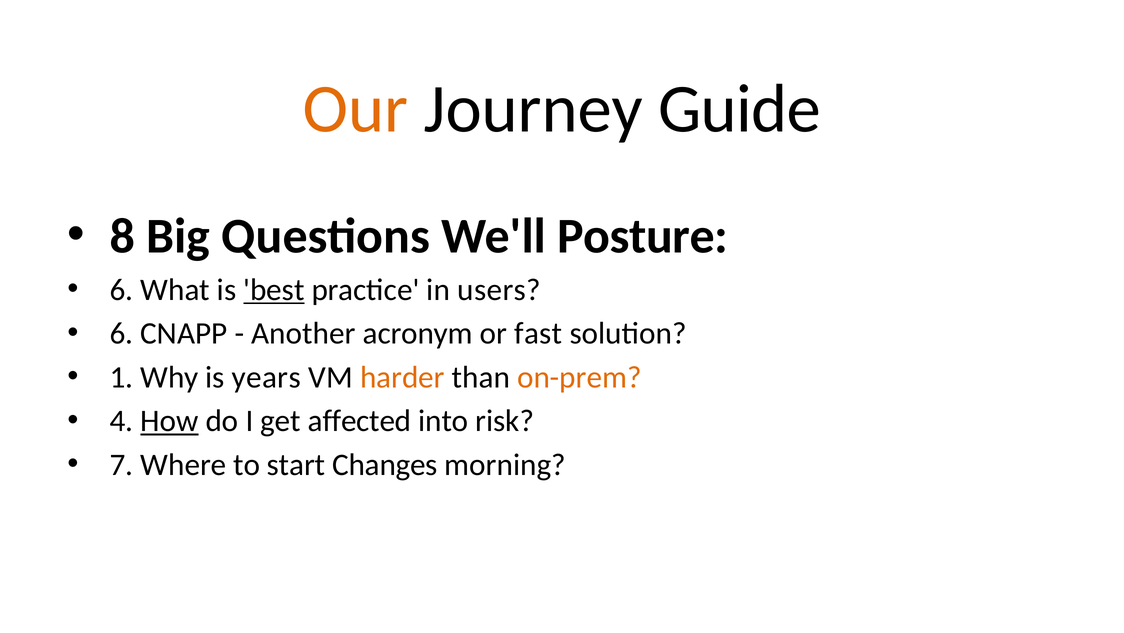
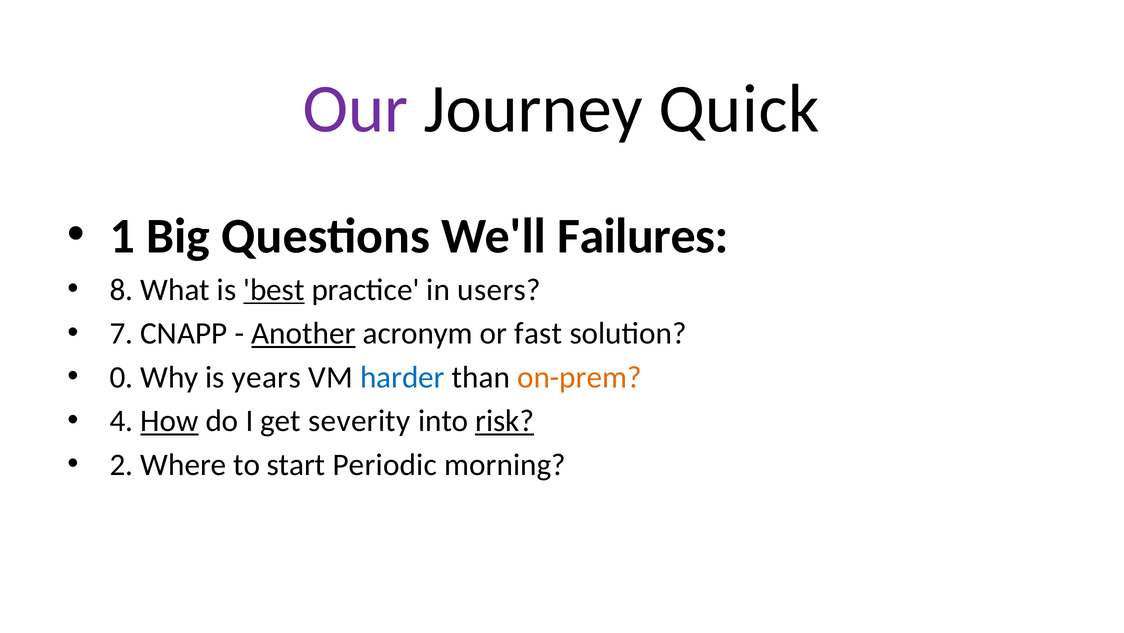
Our colour: orange -> purple
Guide: Guide -> Quick
8: 8 -> 1
Posture: Posture -> Failures
6 at (121, 289): 6 -> 8
6 at (121, 333): 6 -> 7
Another underline: none -> present
1: 1 -> 0
harder colour: orange -> blue
affected: affected -> severity
risk underline: none -> present
7: 7 -> 2
Changes: Changes -> Periodic
